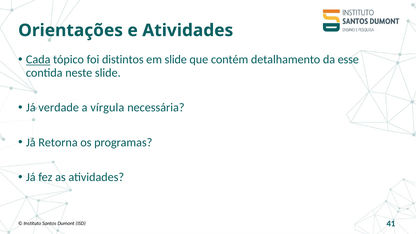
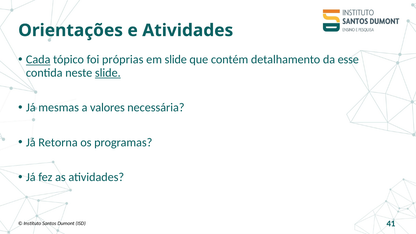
distintos: distintos -> próprias
slide at (108, 73) underline: none -> present
verdade: verdade -> mesmas
vírgula: vírgula -> valores
